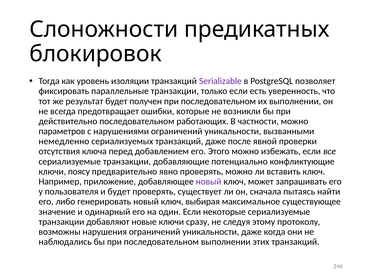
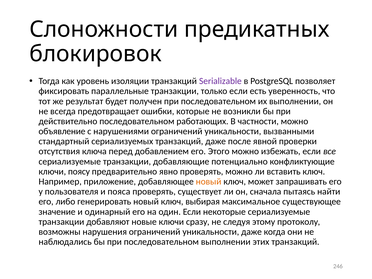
параметров: параметров -> объявление
немедленно: немедленно -> стандартный
новый at (209, 182) colour: purple -> orange
и будет: будет -> пояса
